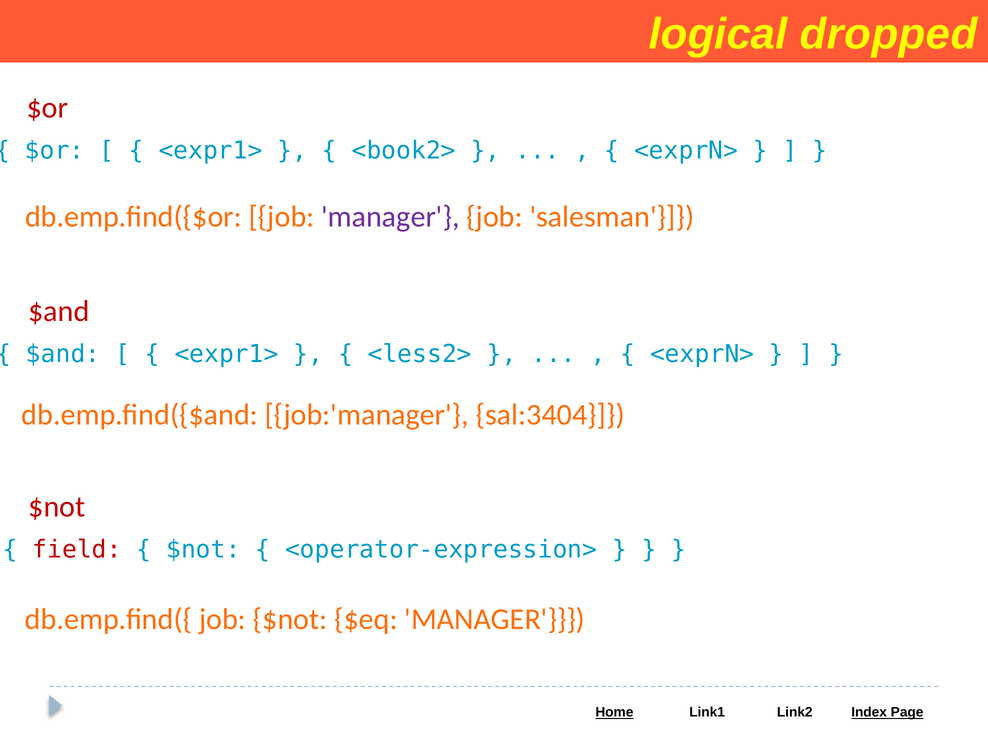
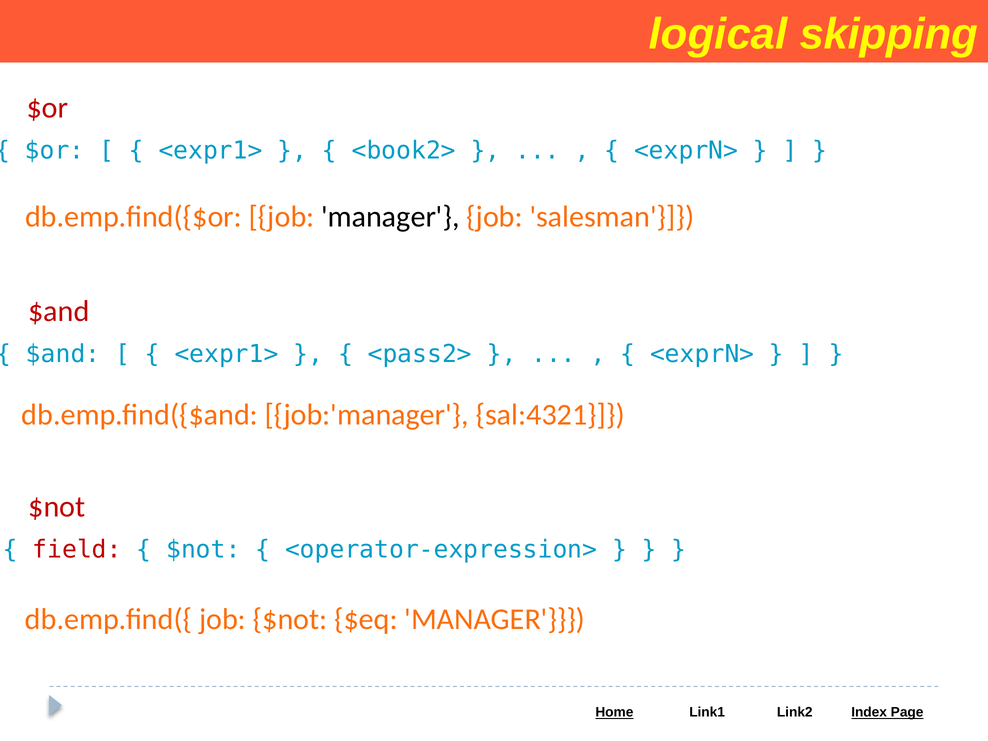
dropped: dropped -> skipping
manager at (390, 217) colour: purple -> black
<less2>: <less2> -> <pass2>
sal:3404: sal:3404 -> sal:4321
